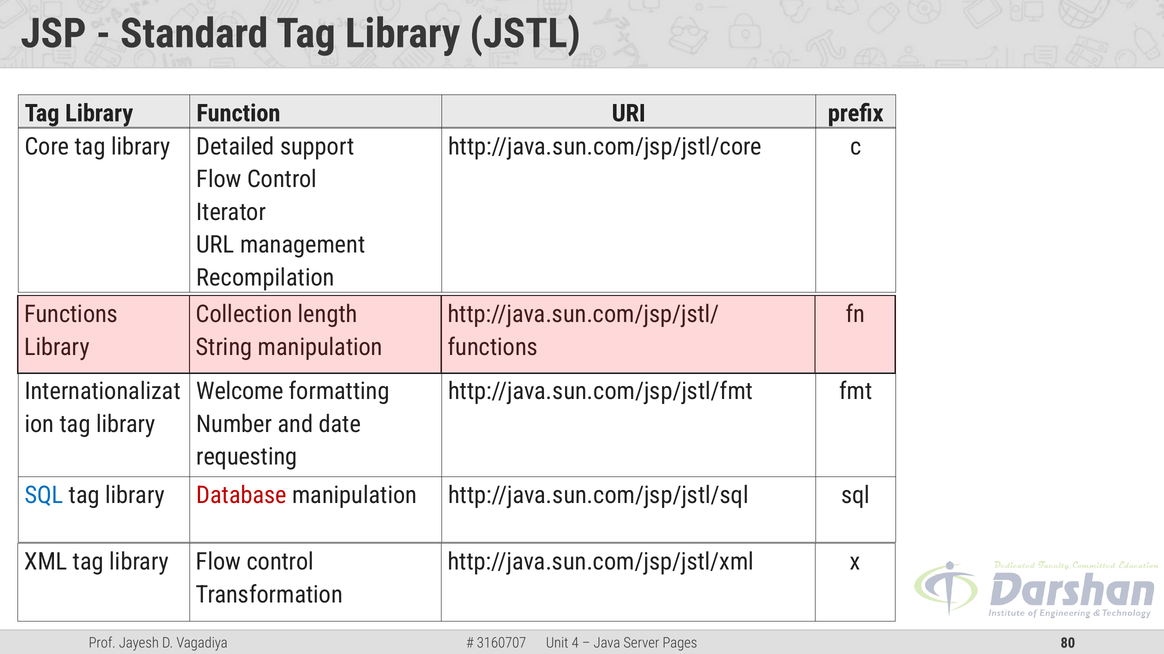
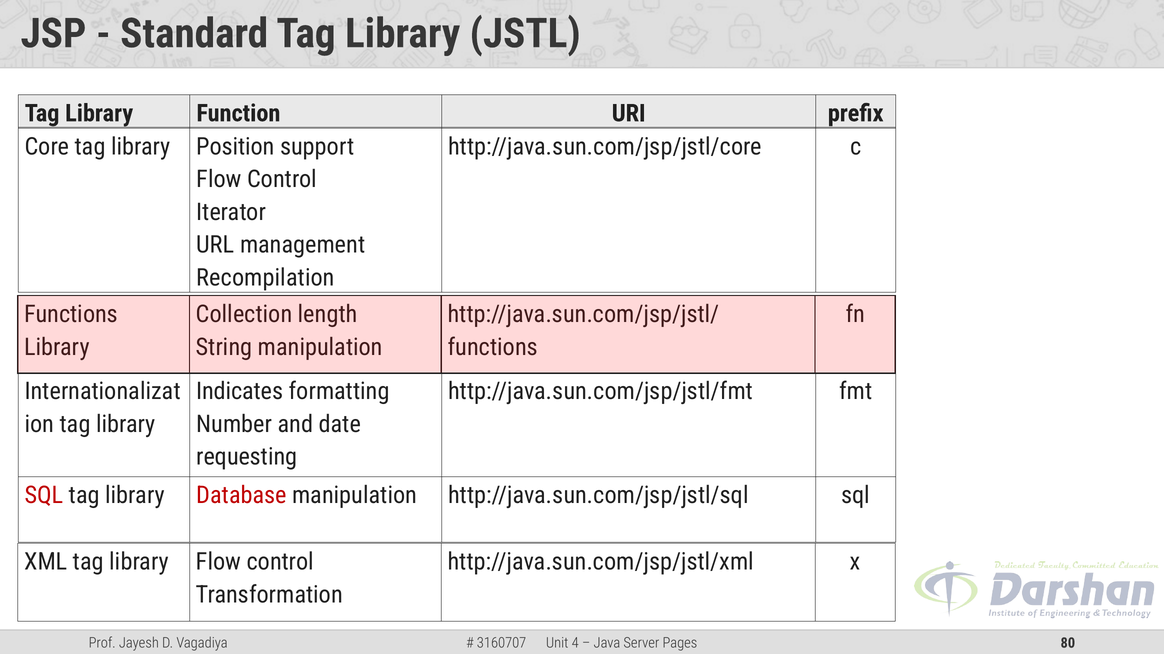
Detailed: Detailed -> Position
Welcome: Welcome -> Indicates
SQL at (44, 496) colour: blue -> red
